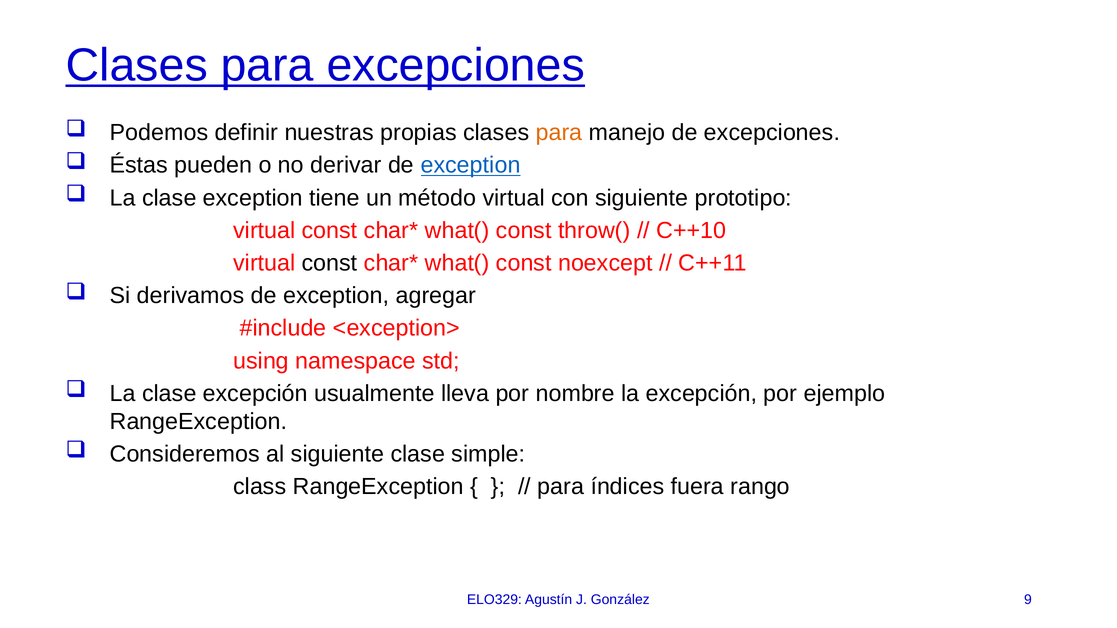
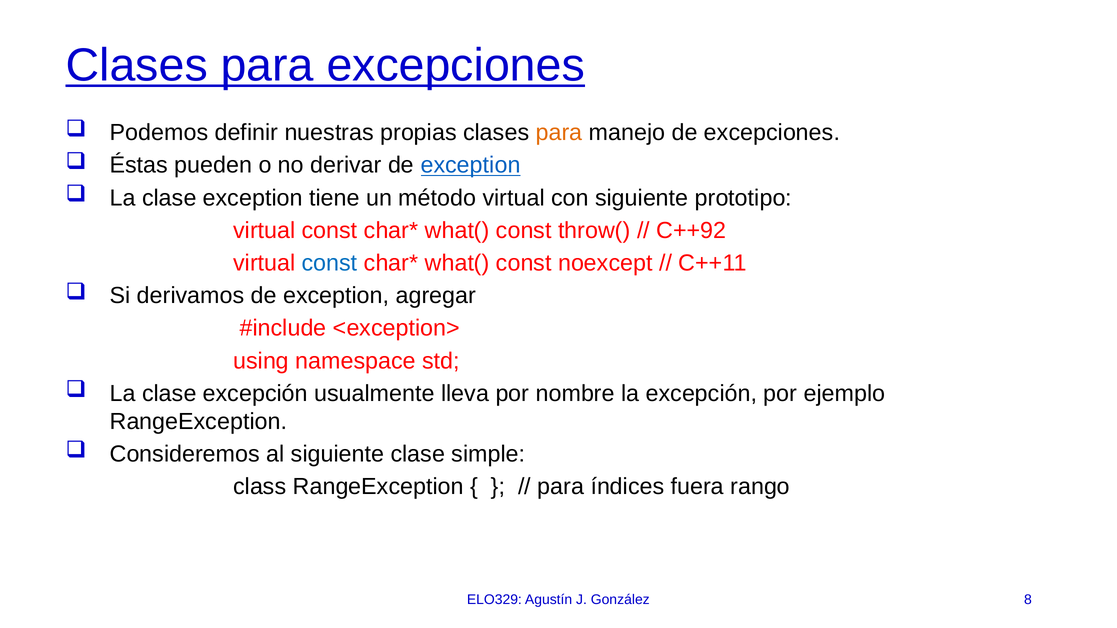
C++10: C++10 -> C++92
const at (330, 263) colour: black -> blue
9: 9 -> 8
